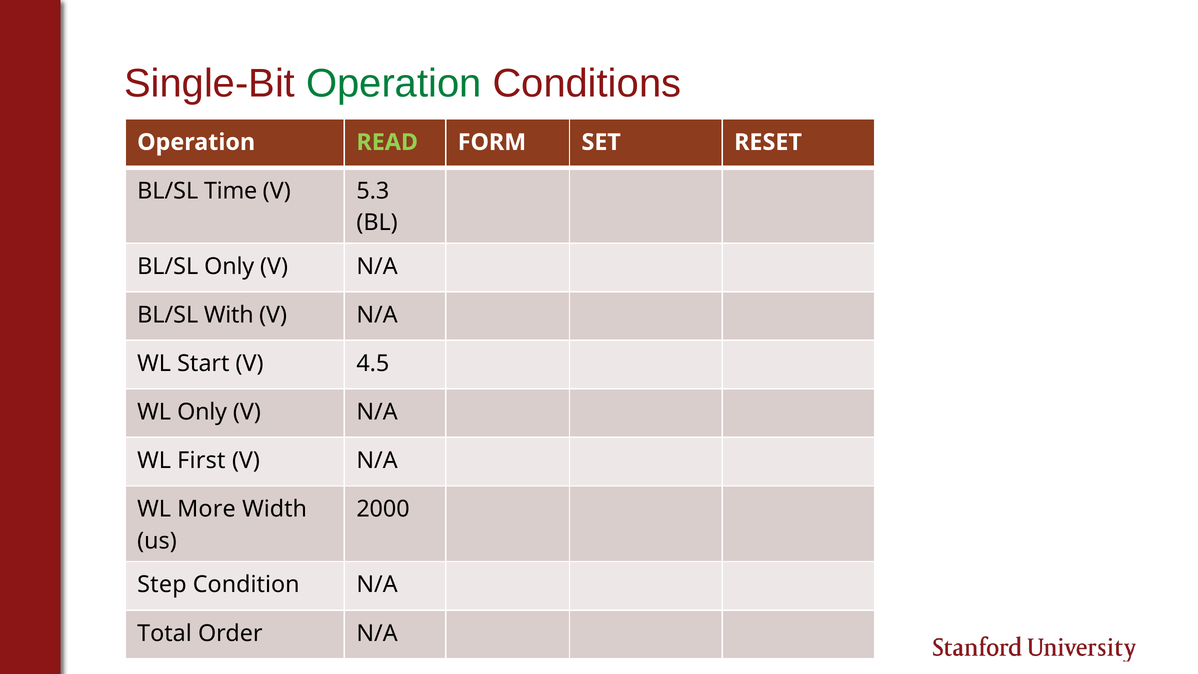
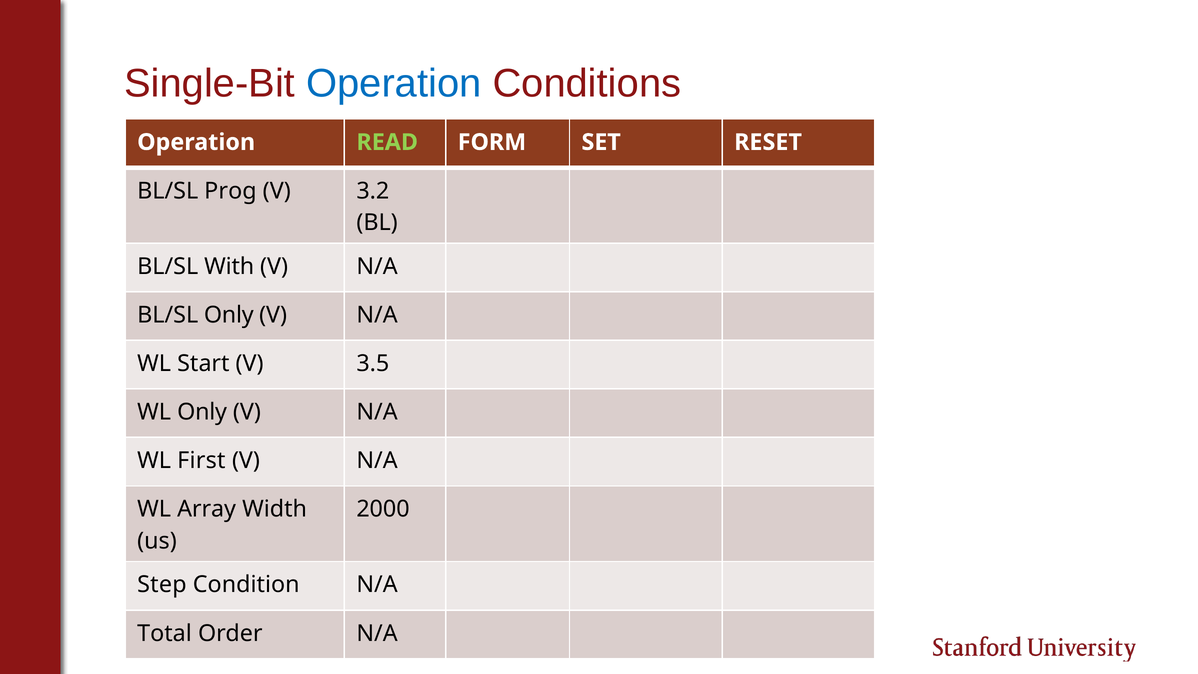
Operation at (394, 84) colour: green -> blue
Time: Time -> Prog
5.3: 5.3 -> 3.2
BL/SL Only: Only -> With
BL/SL With: With -> Only
4.5: 4.5 -> 3.5
More: More -> Array
